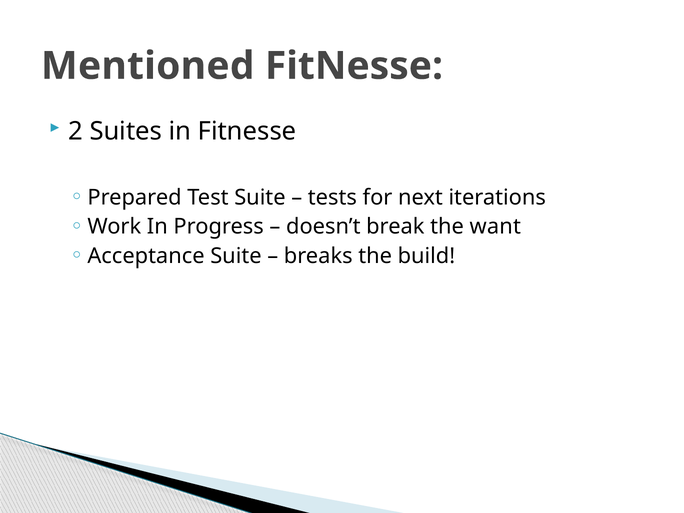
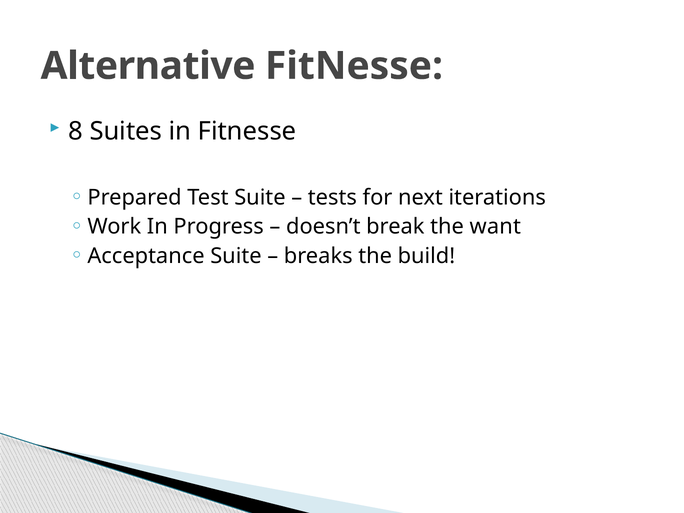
Mentioned: Mentioned -> Alternative
2: 2 -> 8
